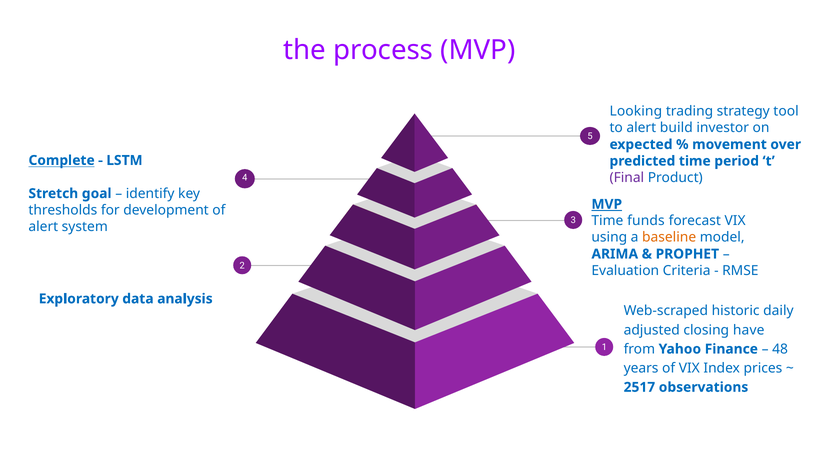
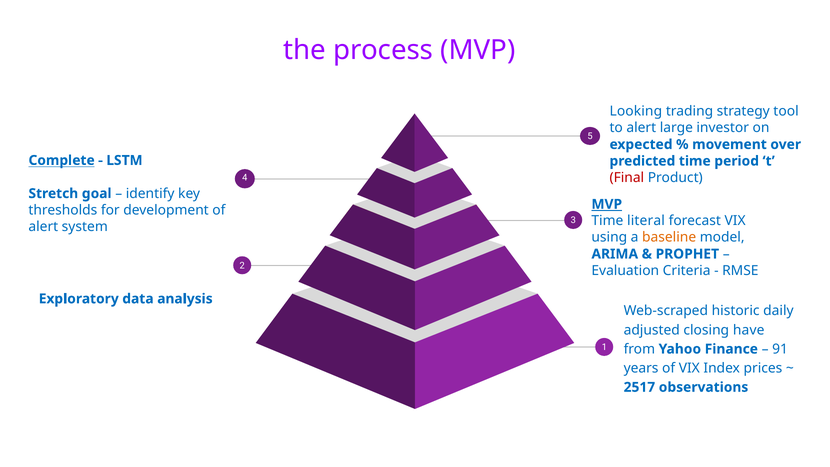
build: build -> large
Final colour: purple -> red
funds: funds -> literal
48: 48 -> 91
